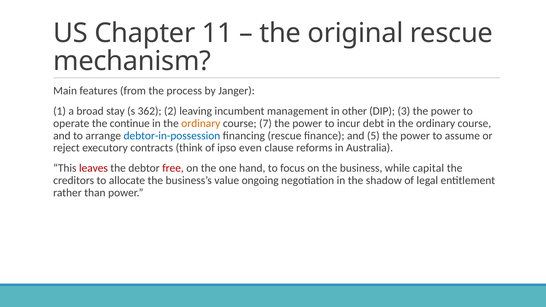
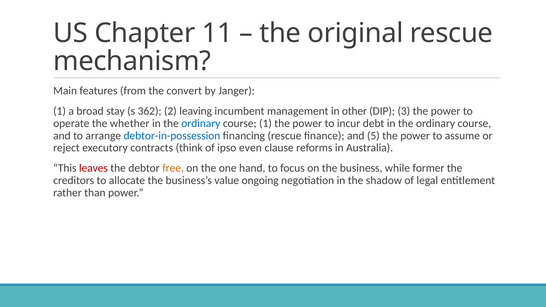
process: process -> convert
continue: continue -> whether
ordinary at (201, 123) colour: orange -> blue
course 7: 7 -> 1
free colour: red -> orange
capital: capital -> former
